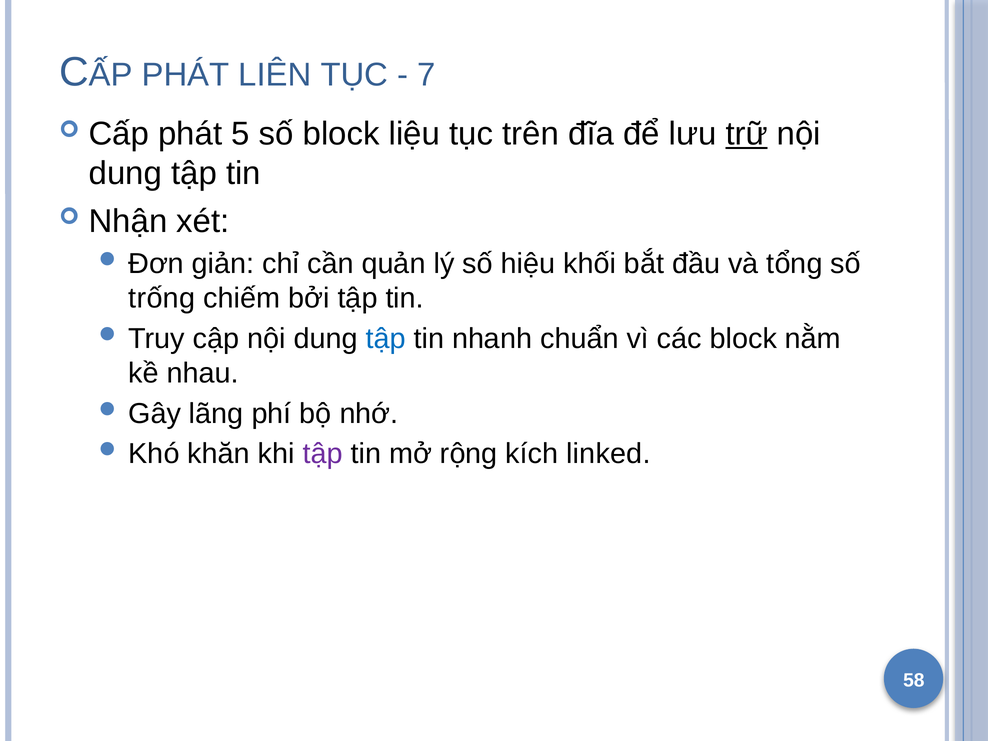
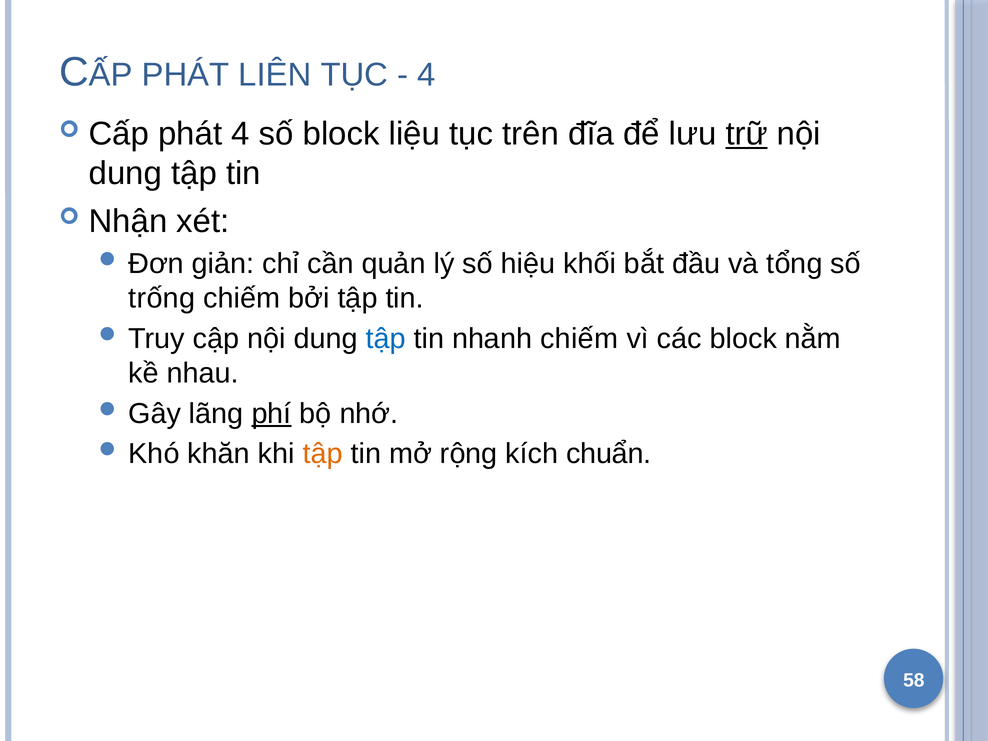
7 at (426, 75): 7 -> 4
phát 5: 5 -> 4
nhanh chuẩn: chuẩn -> chiếm
phí underline: none -> present
tập at (323, 454) colour: purple -> orange
linked: linked -> chuẩn
